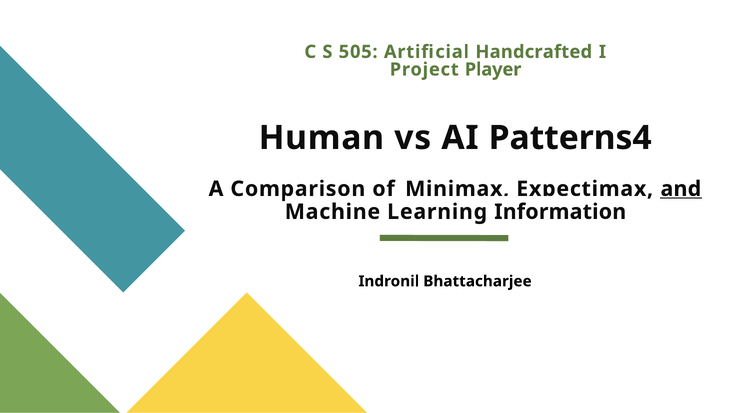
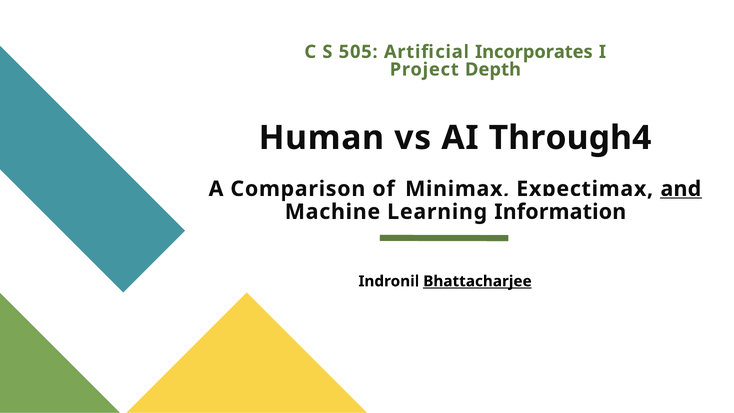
Handcrafted: Handcrafted -> Incorporates
Player: Player -> Depth
Patterns4: Patterns4 -> Through4
Bhattacharjee underline: none -> present
